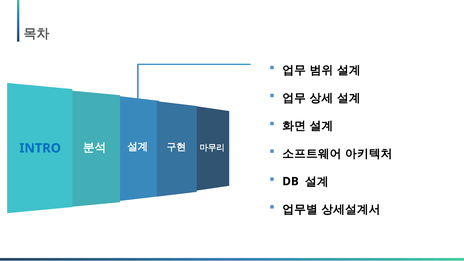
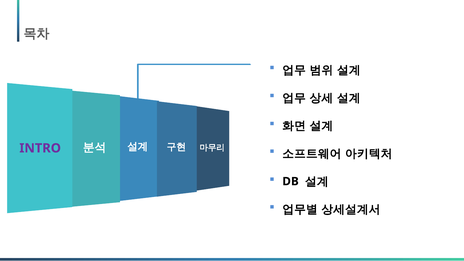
INTRO colour: blue -> purple
